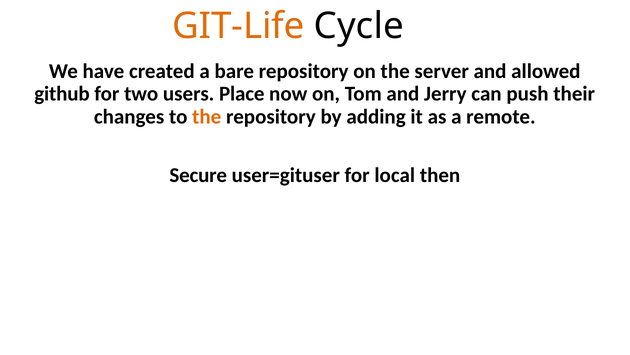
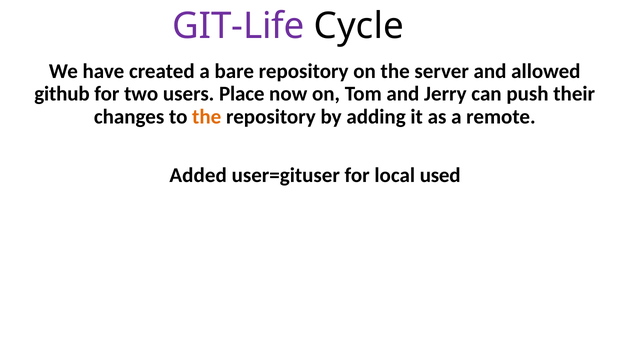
GIT-Life colour: orange -> purple
Secure: Secure -> Added
then: then -> used
